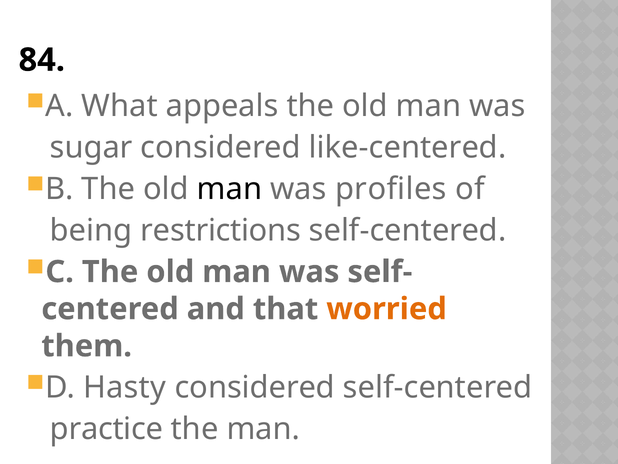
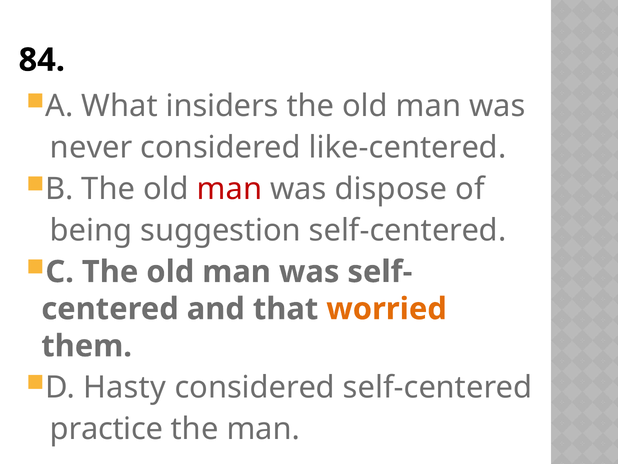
appeals: appeals -> insiders
sugar: sugar -> never
man at (230, 189) colour: black -> red
profiles: profiles -> dispose
restrictions: restrictions -> suggestion
